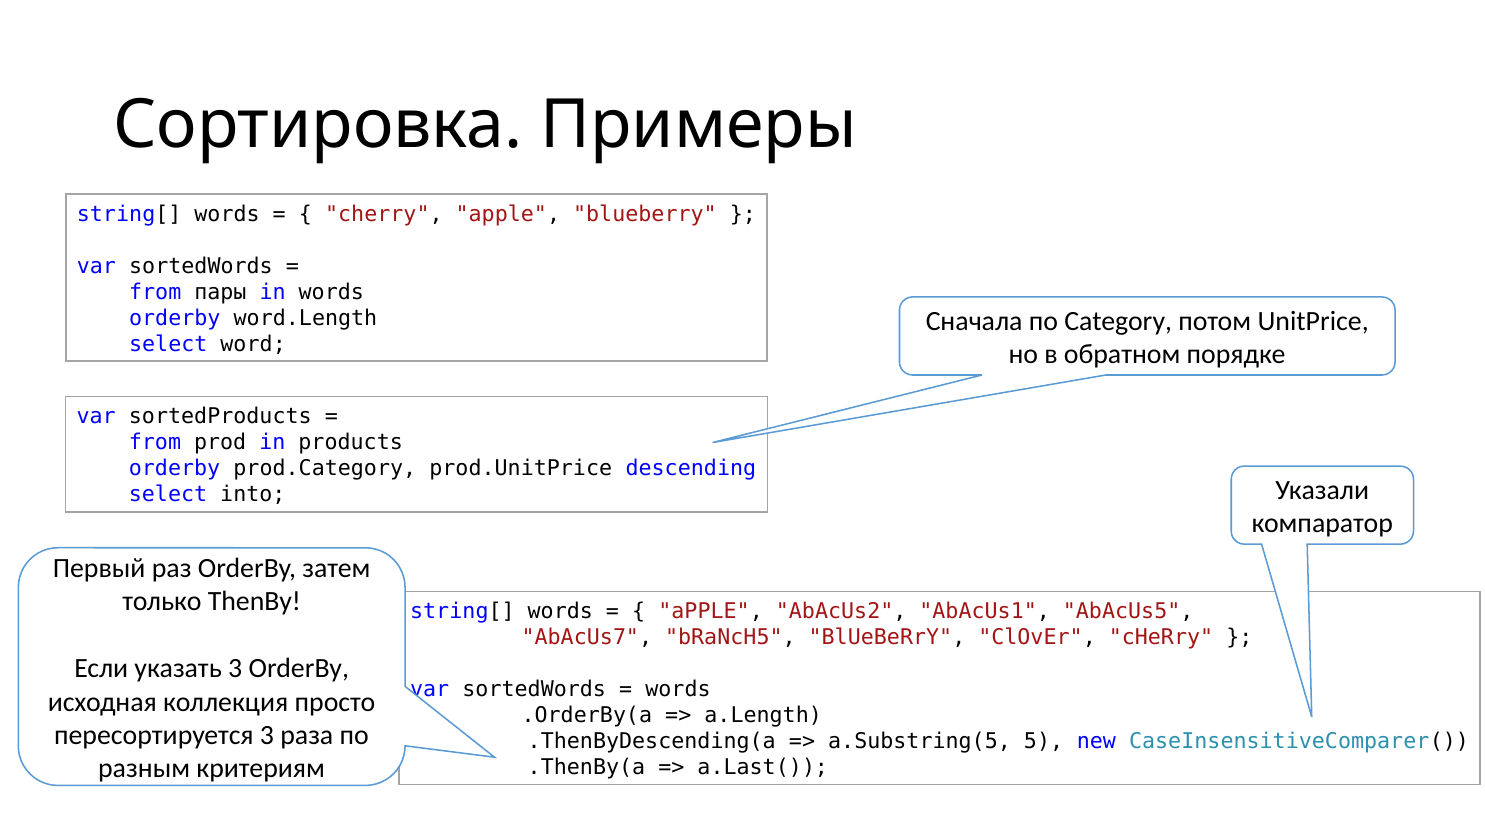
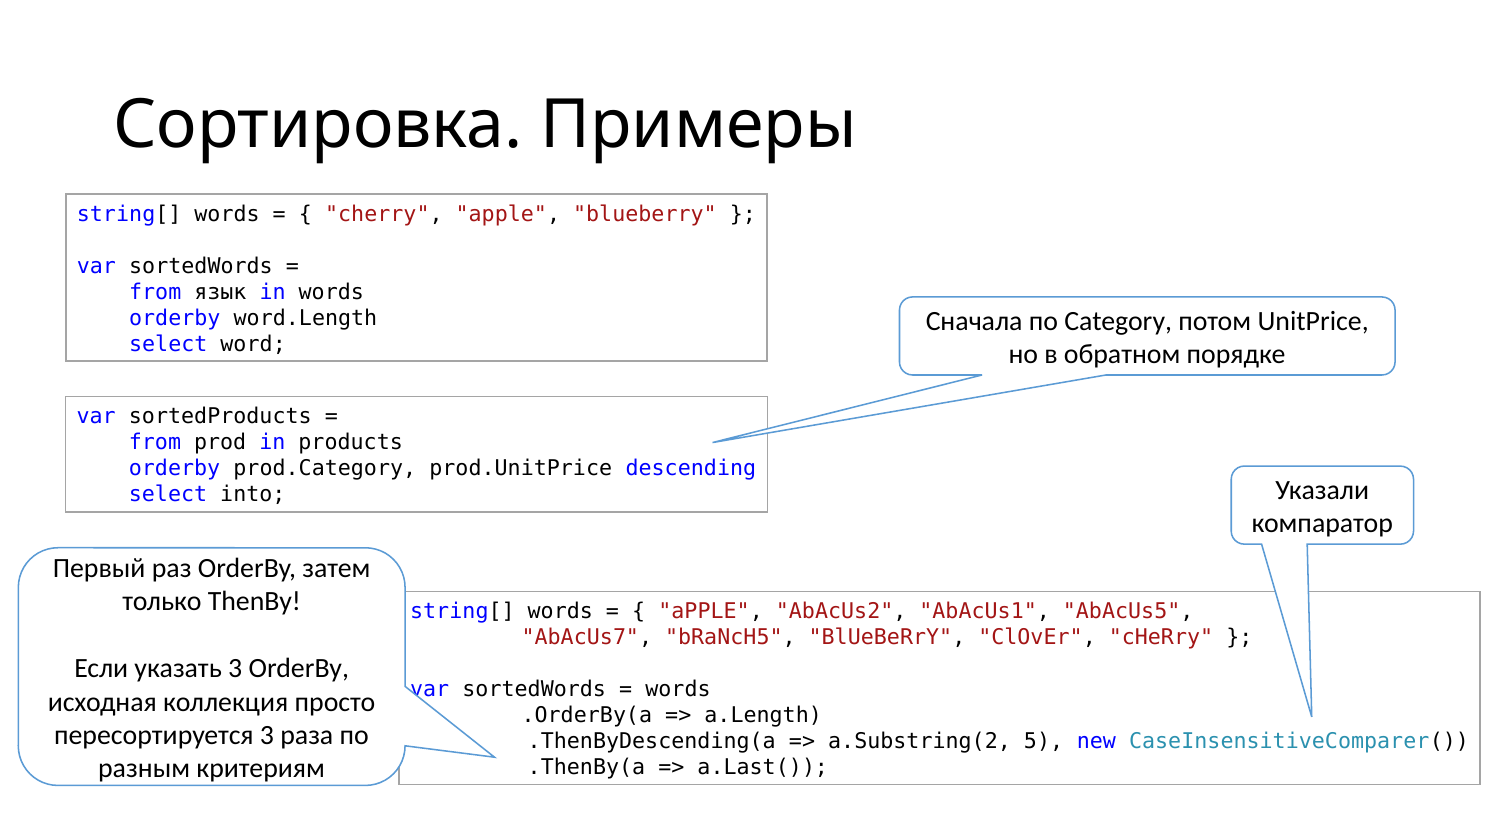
пары: пары -> язык
a.Substring(5: a.Substring(5 -> a.Substring(2
